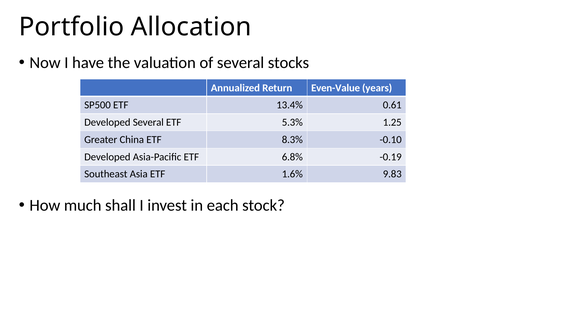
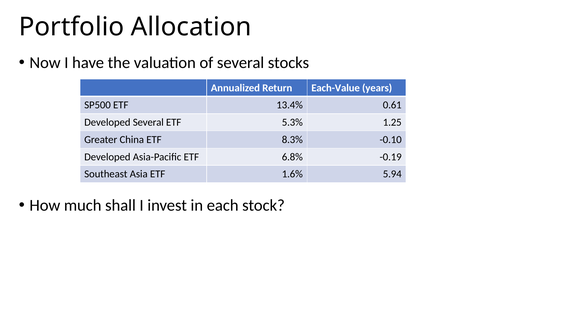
Even-Value: Even-Value -> Each-Value
9.83: 9.83 -> 5.94
